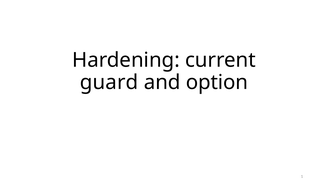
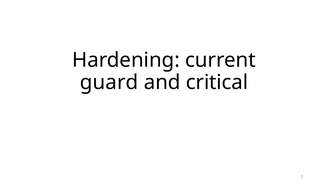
option: option -> critical
